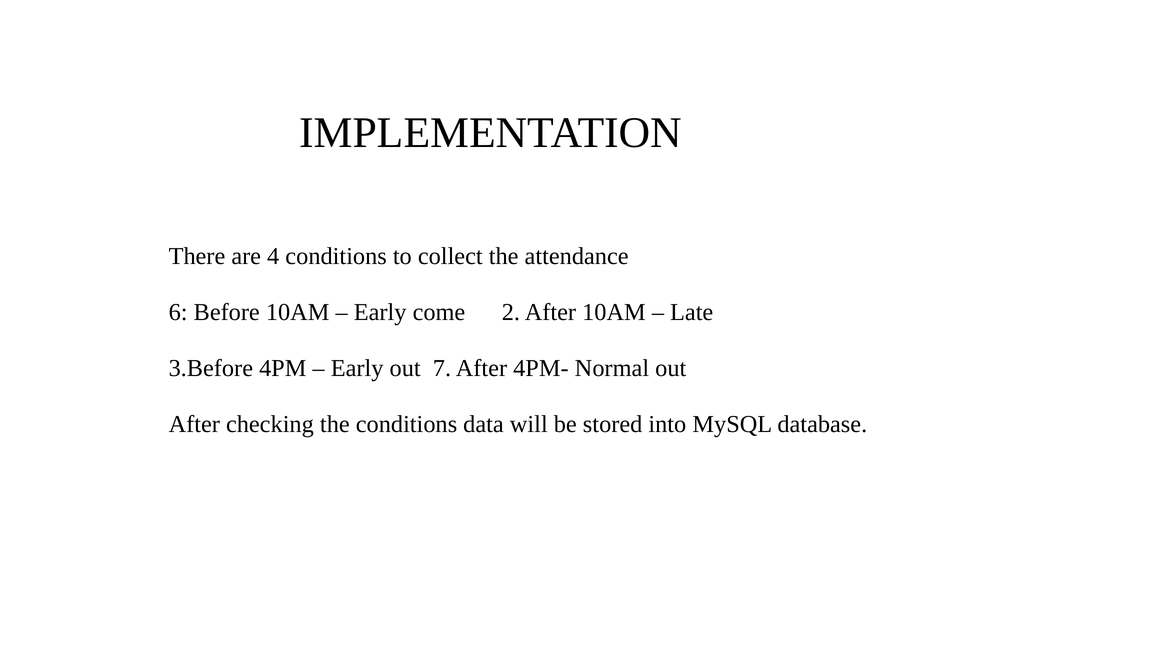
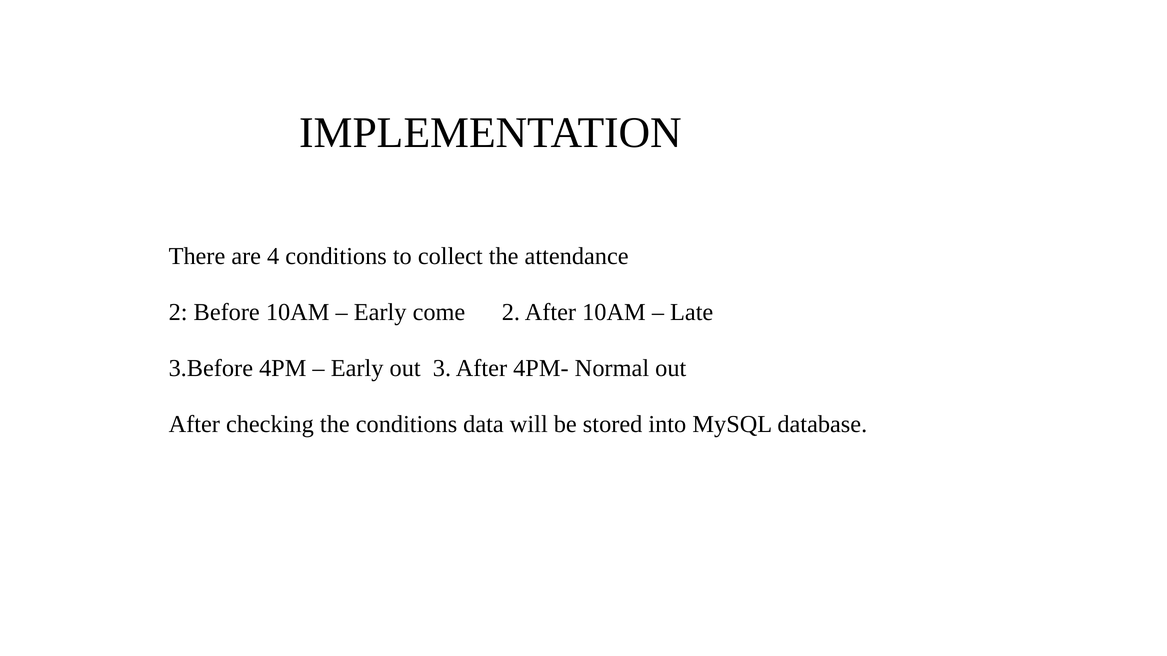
6 at (178, 313): 6 -> 2
7: 7 -> 3
